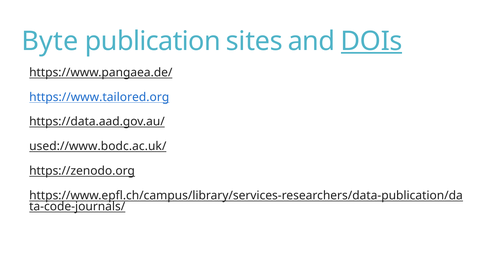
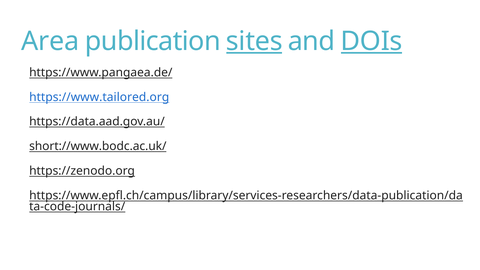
Byte: Byte -> Area
sites underline: none -> present
used://www.bodc.ac.uk/: used://www.bodc.ac.uk/ -> short://www.bodc.ac.uk/
